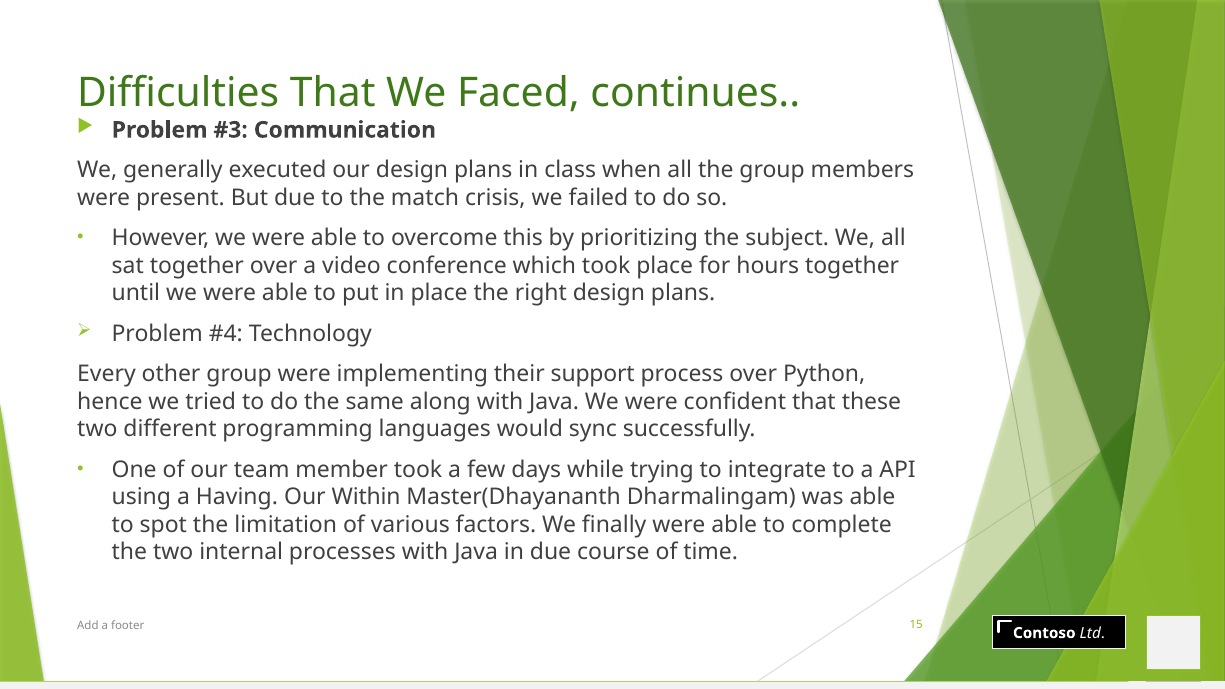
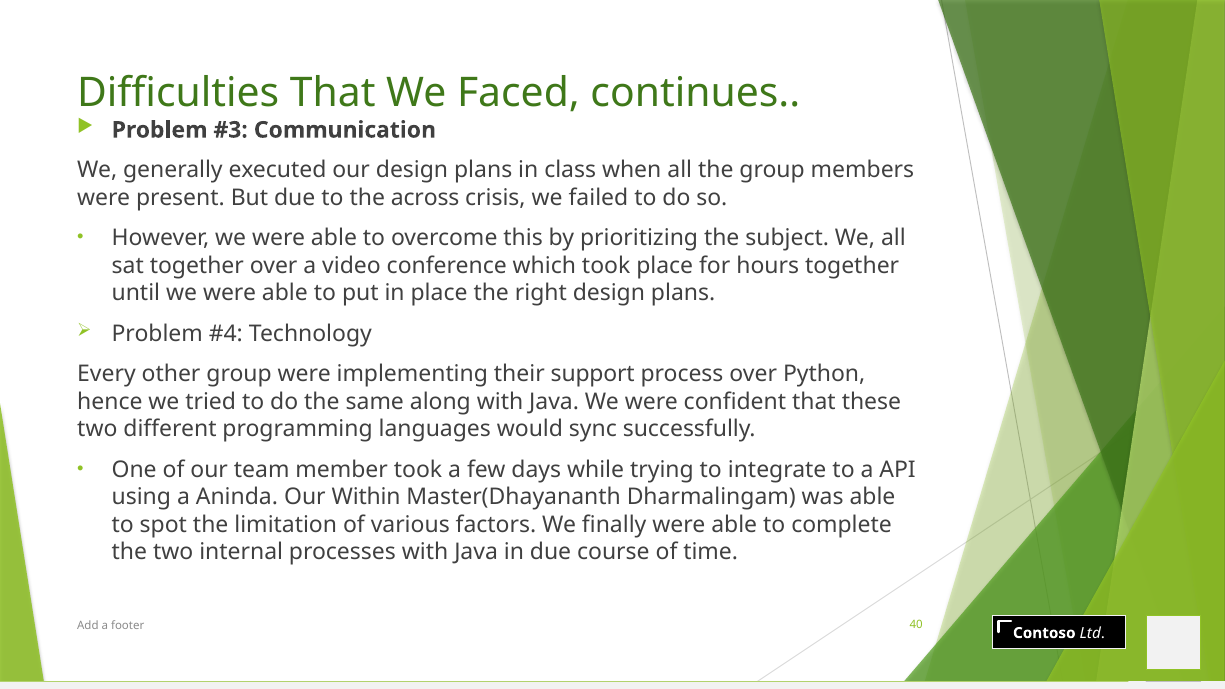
match: match -> across
Having: Having -> Aninda
15: 15 -> 40
